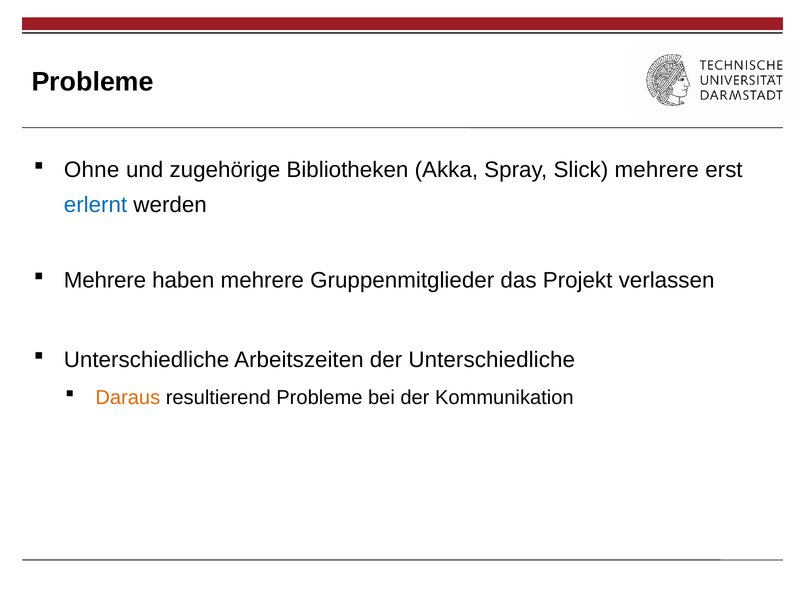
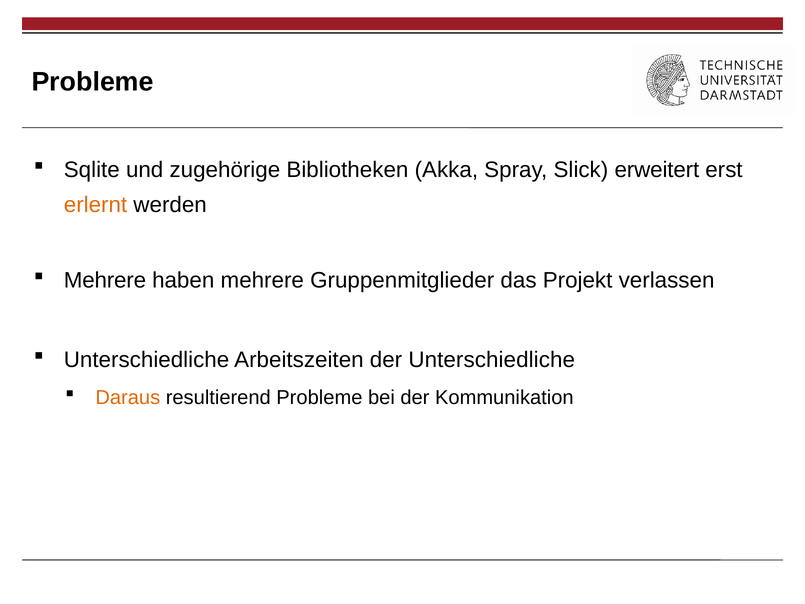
Ohne: Ohne -> Sqlite
Slick mehrere: mehrere -> erweitert
erlernt colour: blue -> orange
